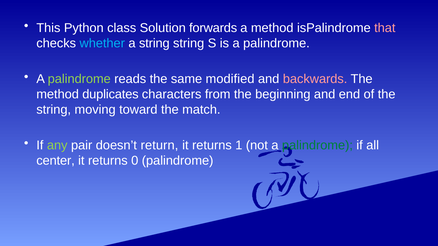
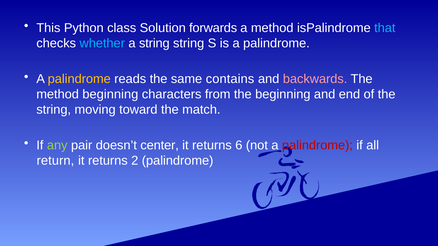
that colour: pink -> light blue
palindrome at (79, 79) colour: light green -> yellow
modified: modified -> contains
method duplicates: duplicates -> beginning
return: return -> center
1: 1 -> 6
palindrome at (317, 146) colour: green -> red
center: center -> return
0: 0 -> 2
